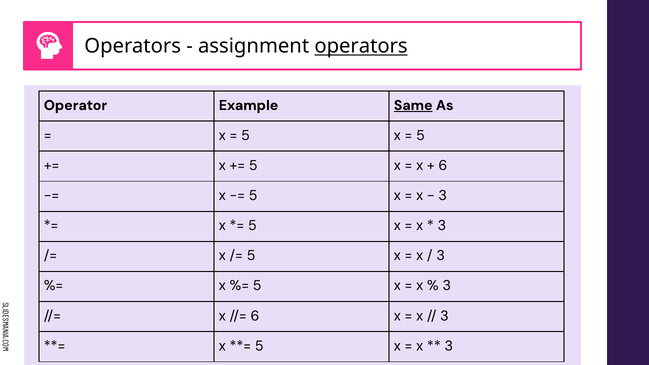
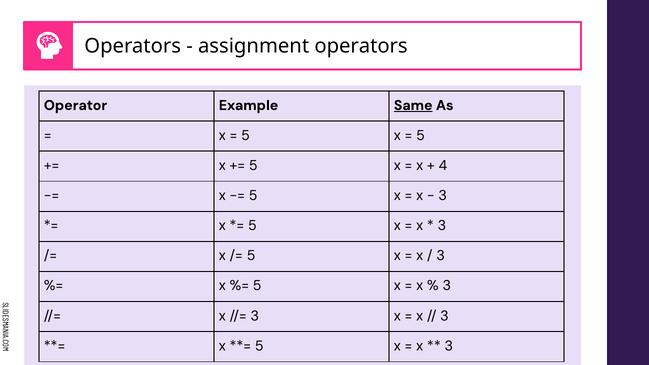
operators at (361, 46) underline: present -> none
6 at (443, 165): 6 -> 4
6 at (255, 316): 6 -> 3
